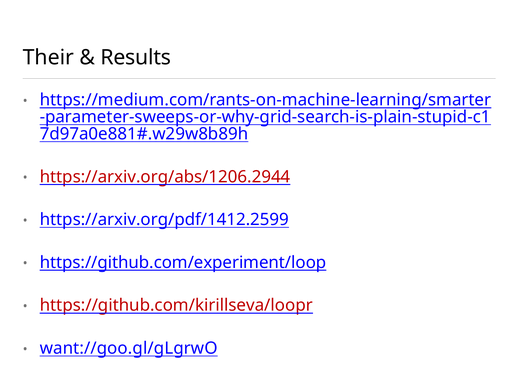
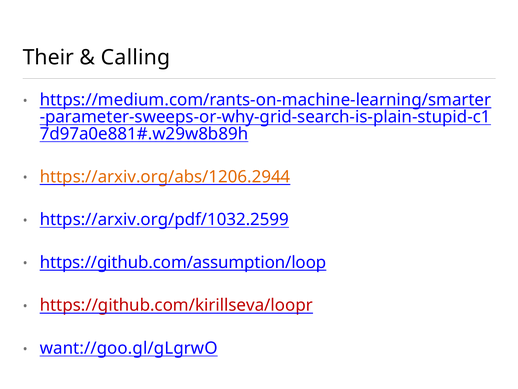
Results: Results -> Calling
https://arxiv.org/abs/1206.2944 colour: red -> orange
https://arxiv.org/pdf/1412.2599: https://arxiv.org/pdf/1412.2599 -> https://arxiv.org/pdf/1032.2599
https://github.com/experiment/loop: https://github.com/experiment/loop -> https://github.com/assumption/loop
